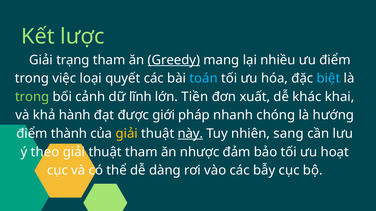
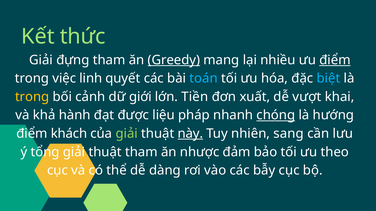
lược: lược -> thức
trạng: trạng -> đựng
điểm at (335, 60) underline: none -> present
loại: loại -> linh
trong at (32, 97) colour: light green -> yellow
lĩnh: lĩnh -> giới
khác: khác -> vượt
giới: giới -> liệu
chóng underline: none -> present
thành: thành -> khách
giải at (127, 134) colour: yellow -> light green
theo: theo -> tổng
hoạt: hoạt -> theo
